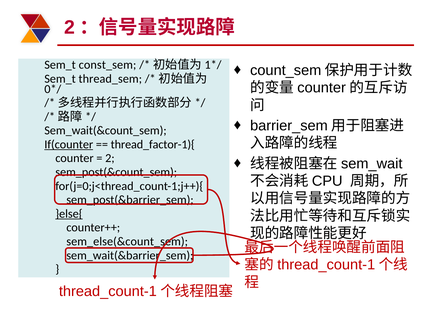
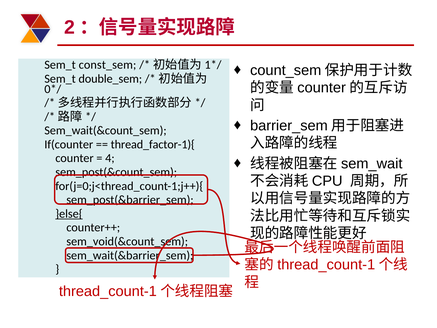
thread_sem: thread_sem -> double_sem
If(counter underline: present -> none
2 at (110, 158): 2 -> 4
sem_else(&count_sem: sem_else(&count_sem -> sem_void(&count_sem
